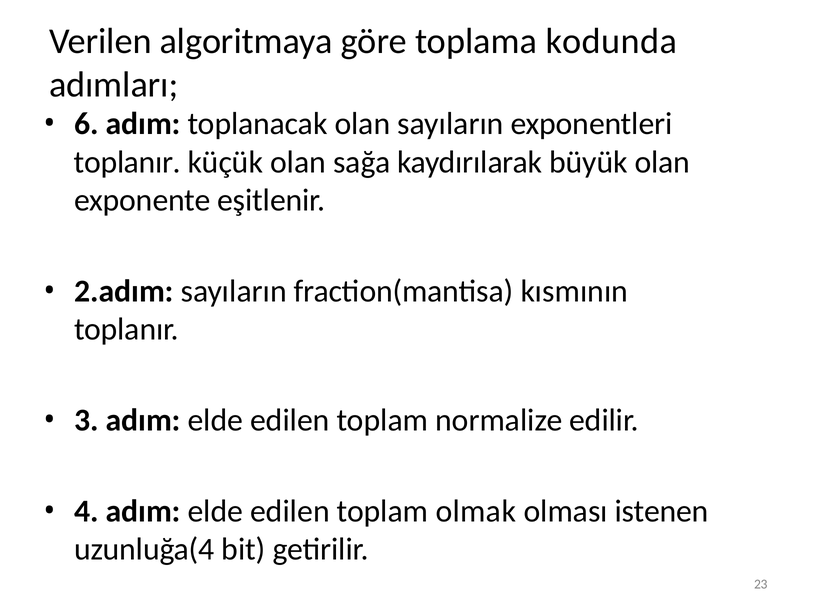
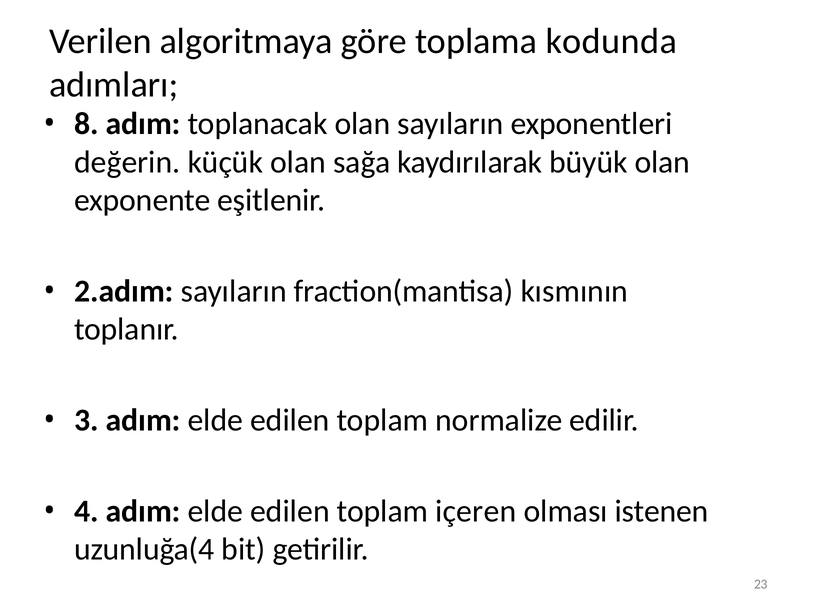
6: 6 -> 8
toplanır at (127, 162): toplanır -> değerin
olmak: olmak -> içeren
